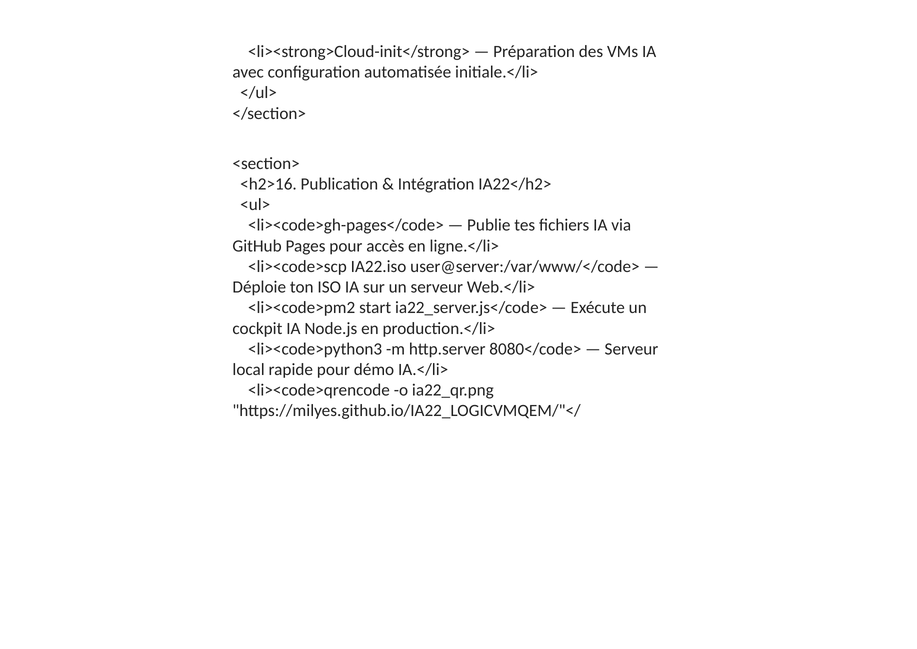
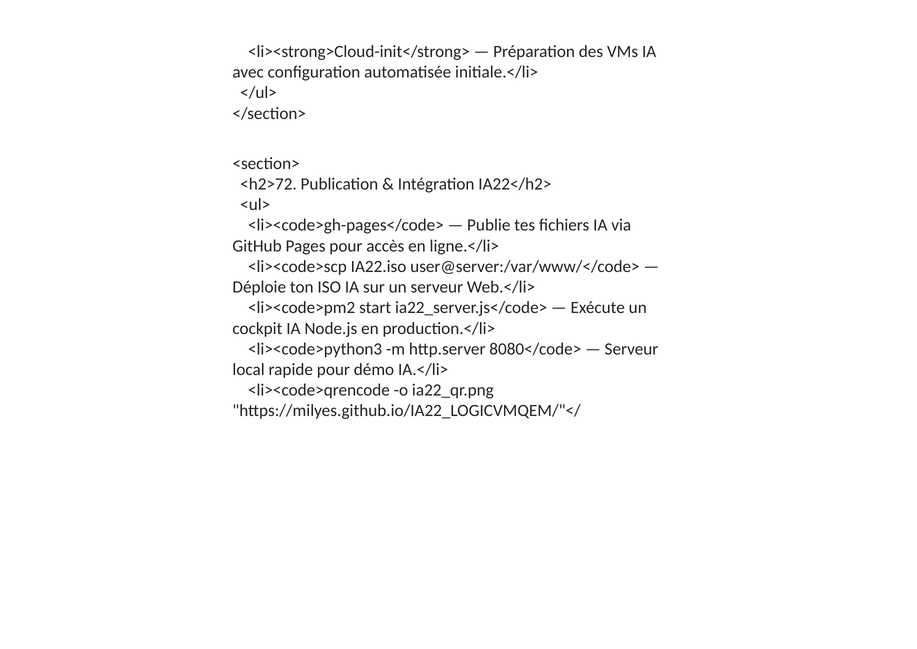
<h2>16: <h2>16 -> <h2>72
